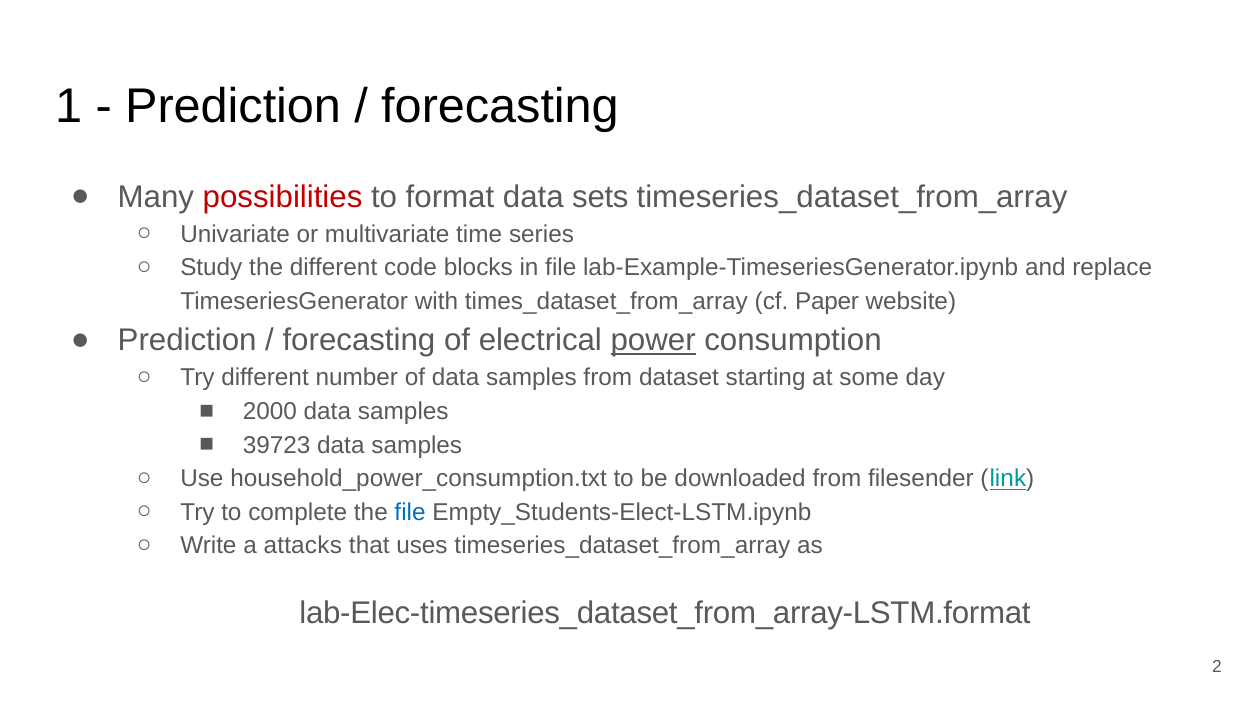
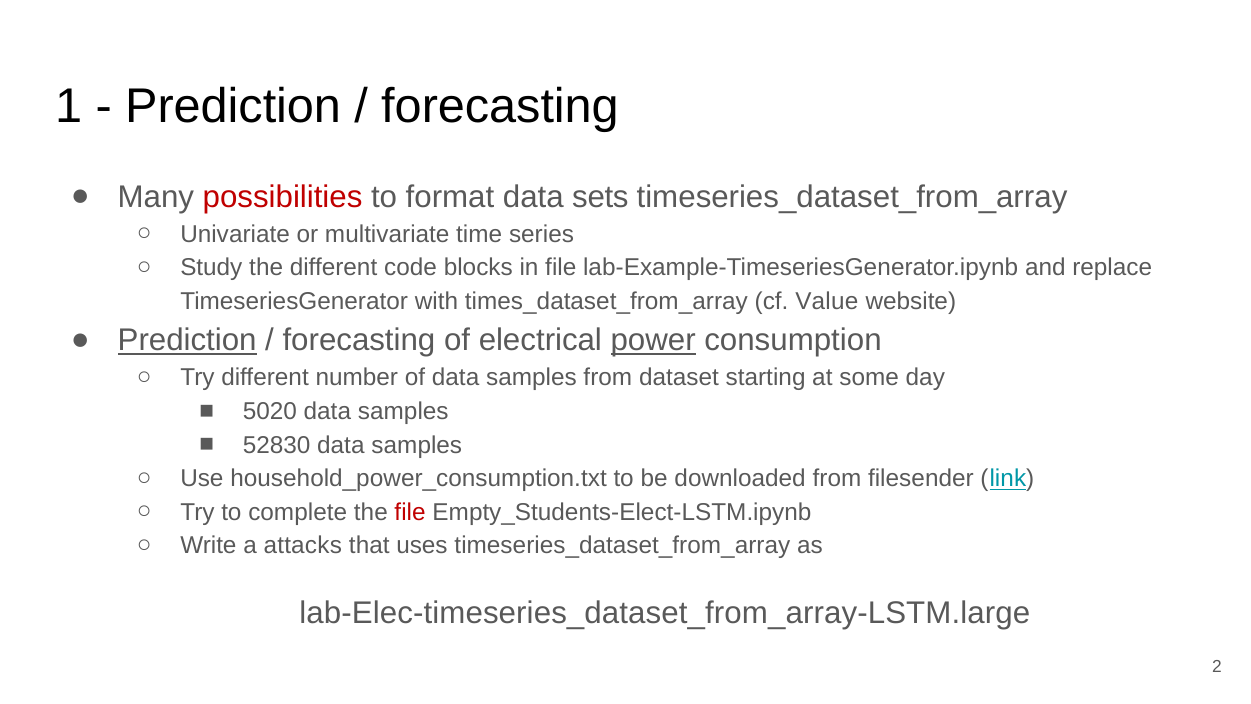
Paper: Paper -> Value
Prediction at (187, 341) underline: none -> present
2000: 2000 -> 5020
39723: 39723 -> 52830
file at (410, 512) colour: blue -> red
lab-Elec-timeseries_dataset_from_array-LSTM.format: lab-Elec-timeseries_dataset_from_array-LSTM.format -> lab-Elec-timeseries_dataset_from_array-LSTM.large
